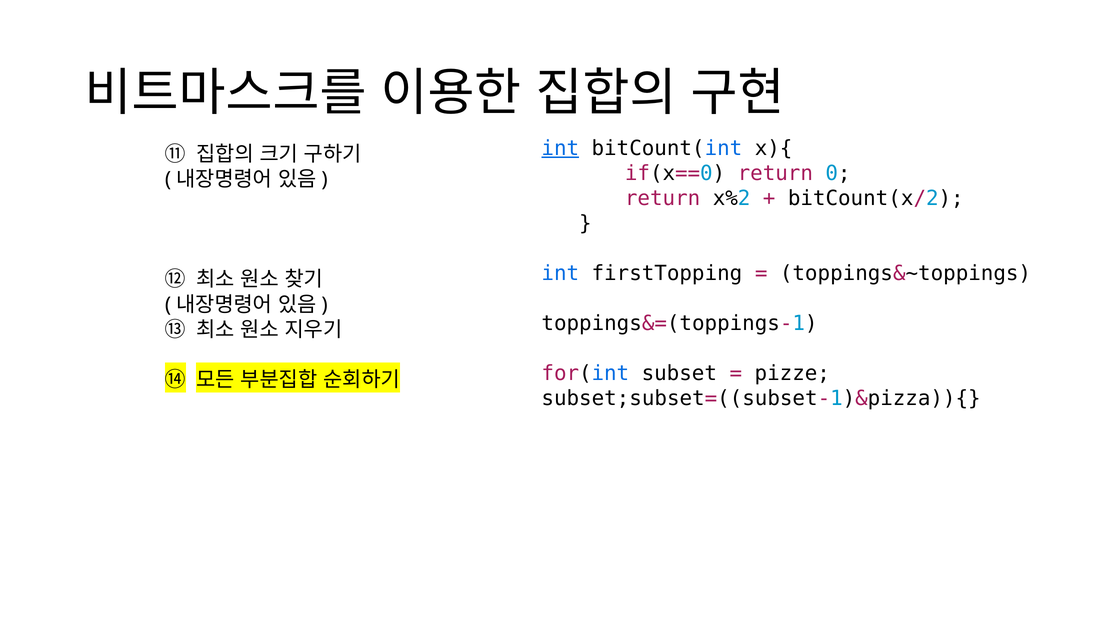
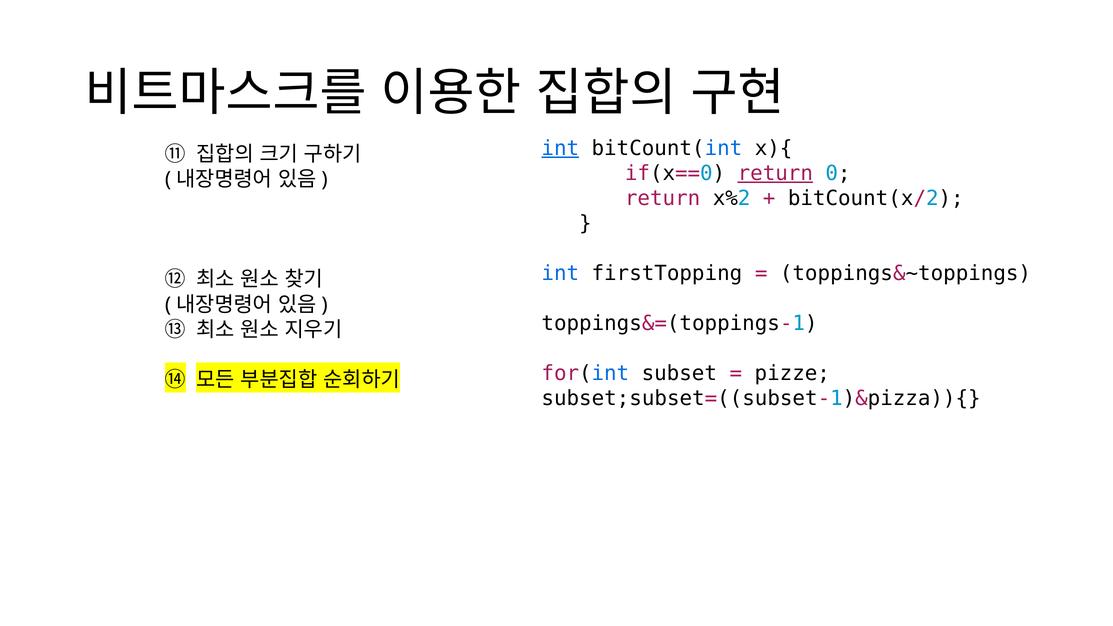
return at (775, 173) underline: none -> present
